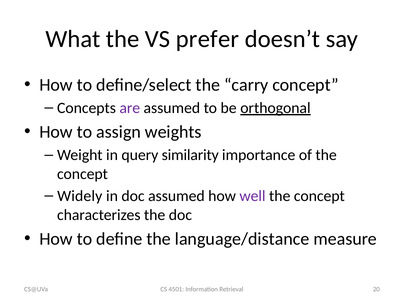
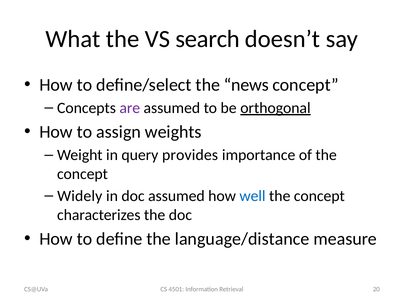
prefer: prefer -> search
carry: carry -> news
similarity: similarity -> provides
well colour: purple -> blue
